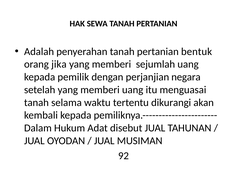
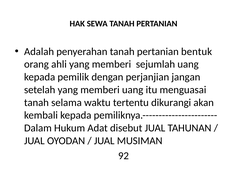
jika: jika -> ahli
negara: negara -> jangan
